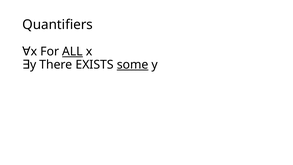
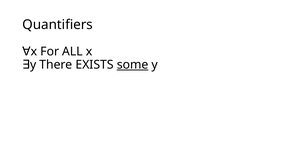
ALL underline: present -> none
